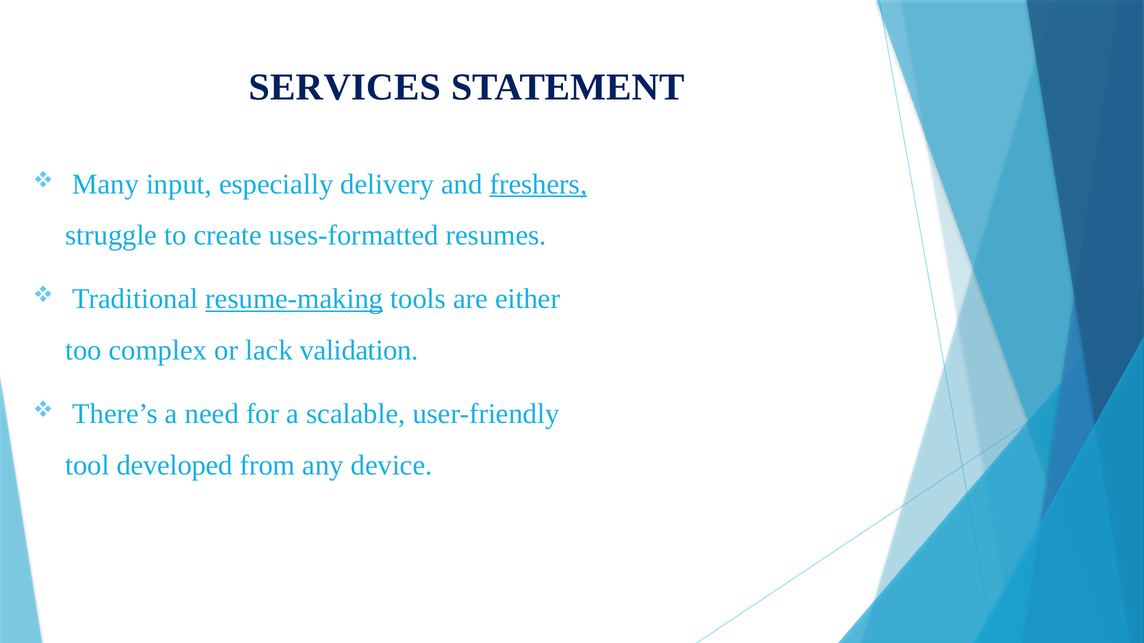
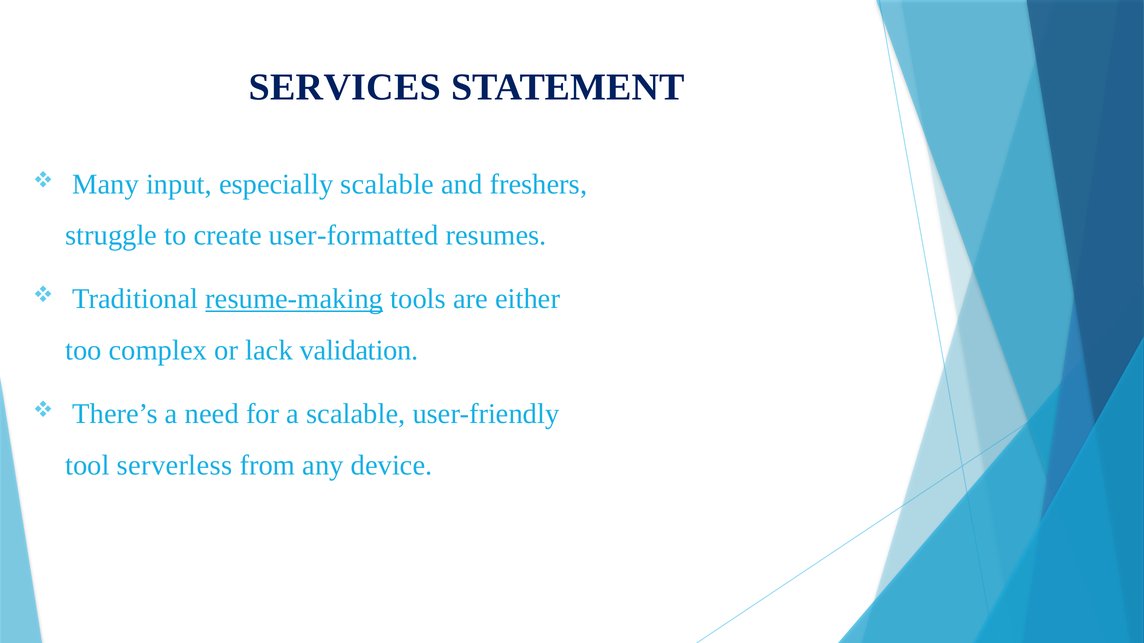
especially delivery: delivery -> scalable
freshers underline: present -> none
uses-formatted: uses-formatted -> user-formatted
developed: developed -> serverless
